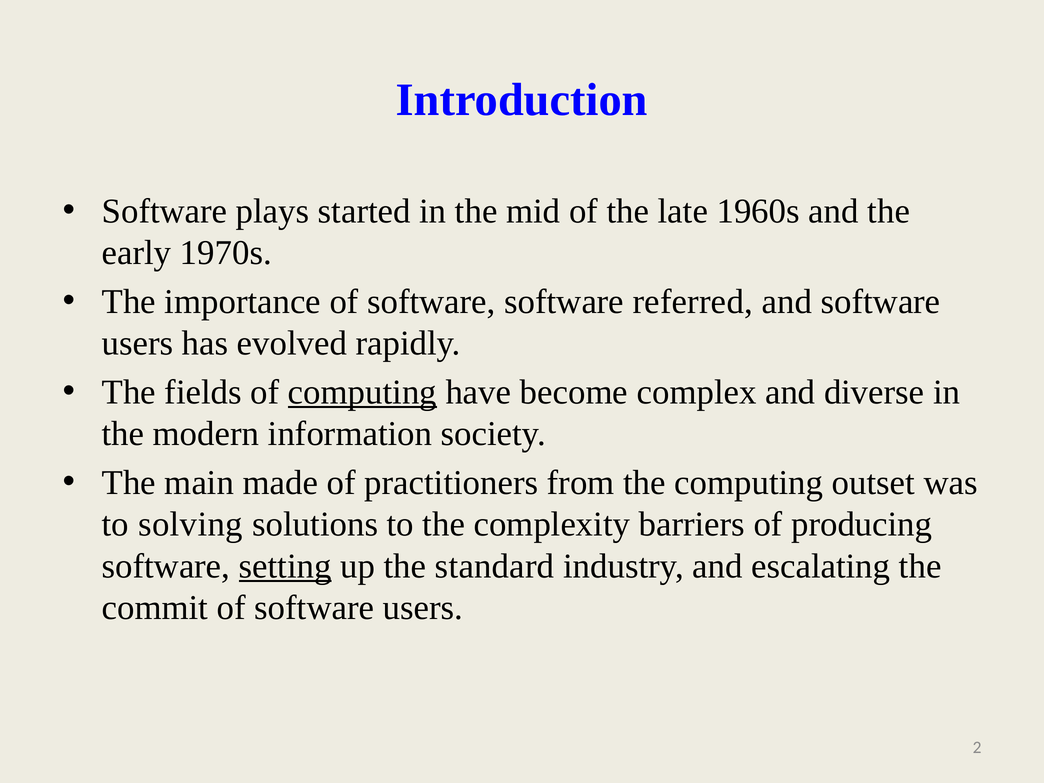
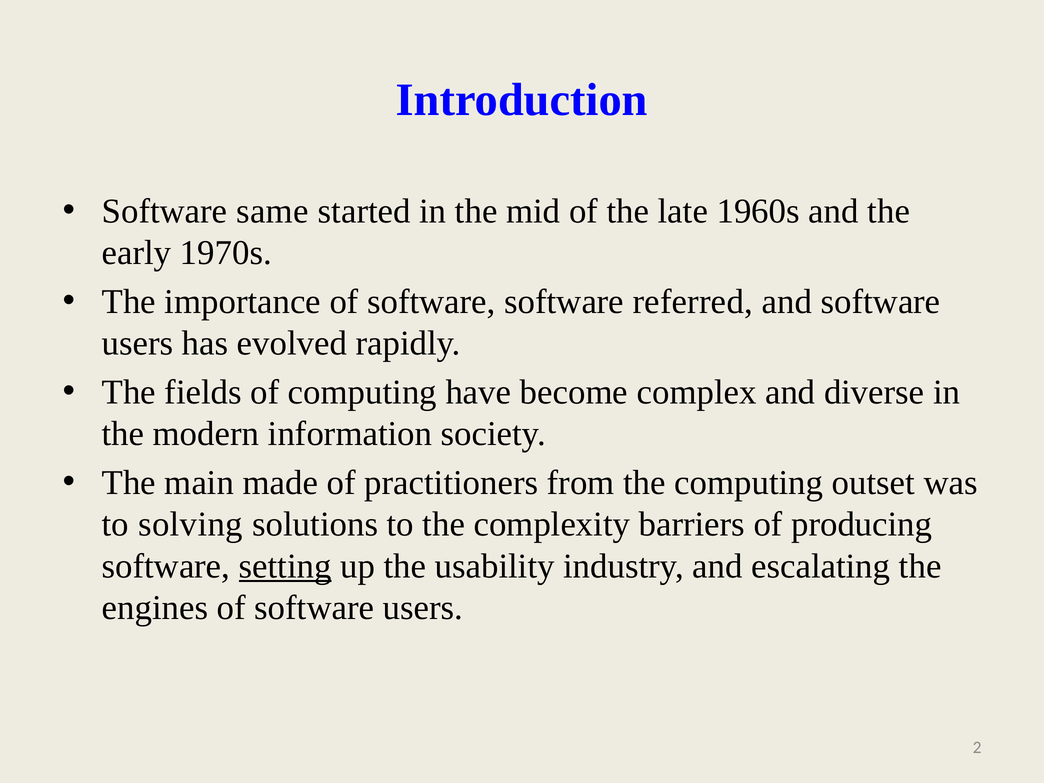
plays: plays -> same
computing at (362, 392) underline: present -> none
standard: standard -> usability
commit: commit -> engines
